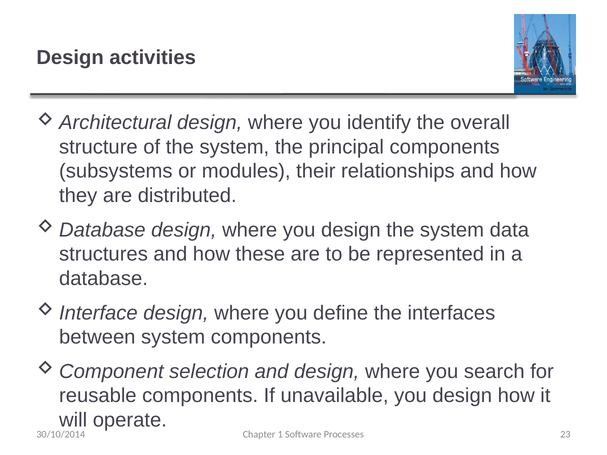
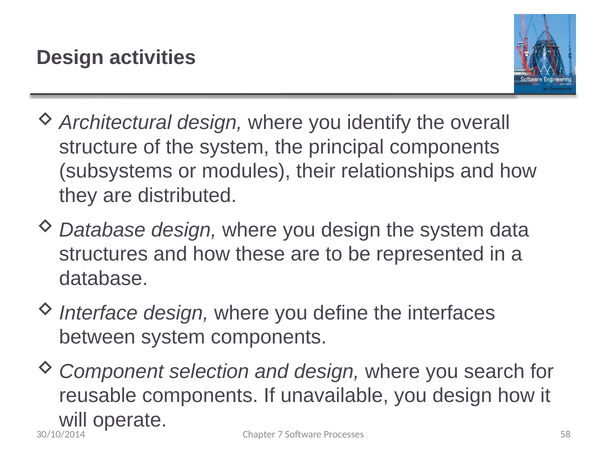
1: 1 -> 7
23: 23 -> 58
